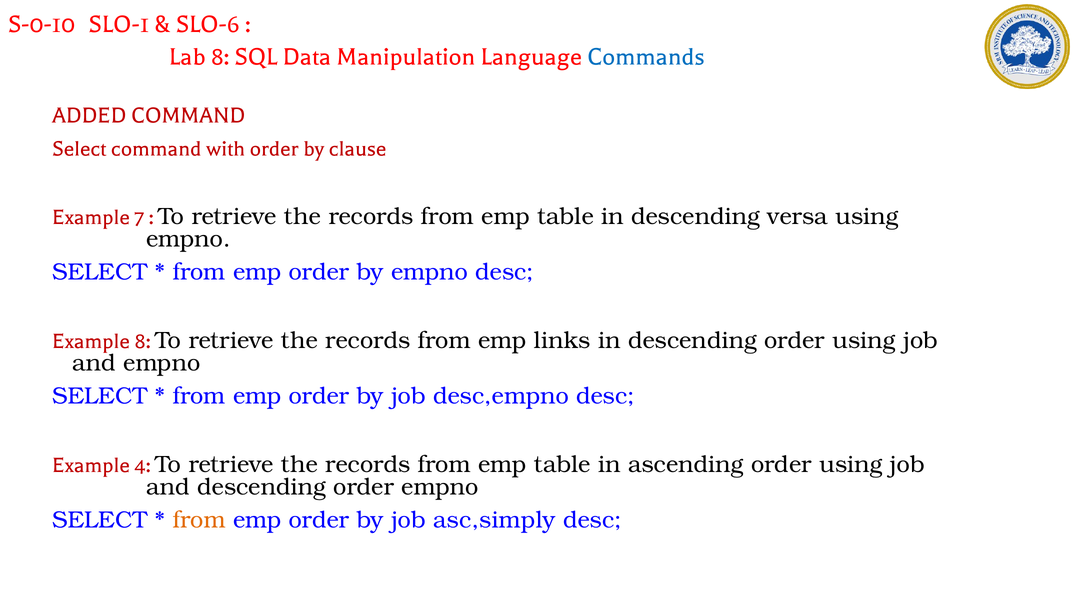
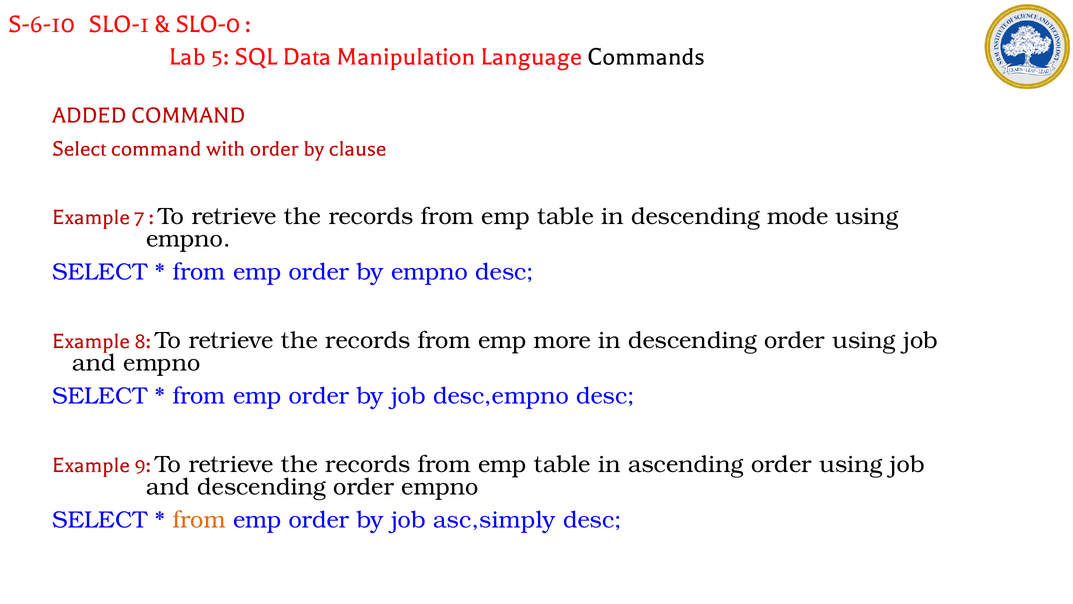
S-0-10: S-0-10 -> S-6-10
SLO-6: SLO-6 -> SLO-0
Lab 8: 8 -> 5
Commands colour: blue -> black
versa: versa -> mode
links: links -> more
4: 4 -> 9
